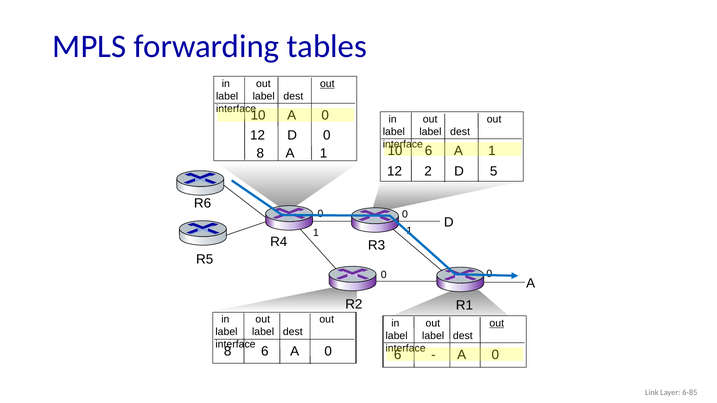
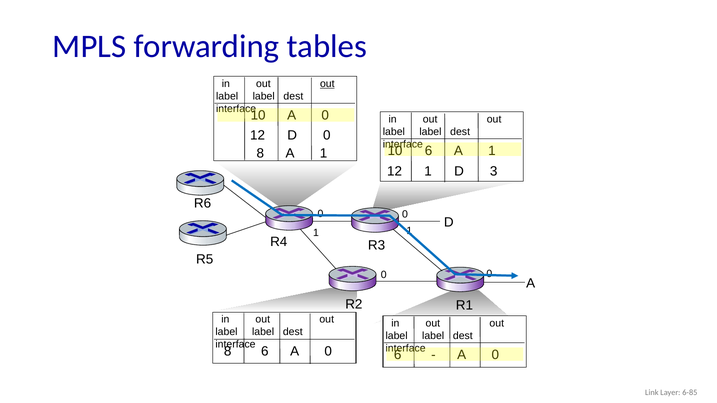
12 2: 2 -> 1
5: 5 -> 3
out at (497, 323) underline: present -> none
